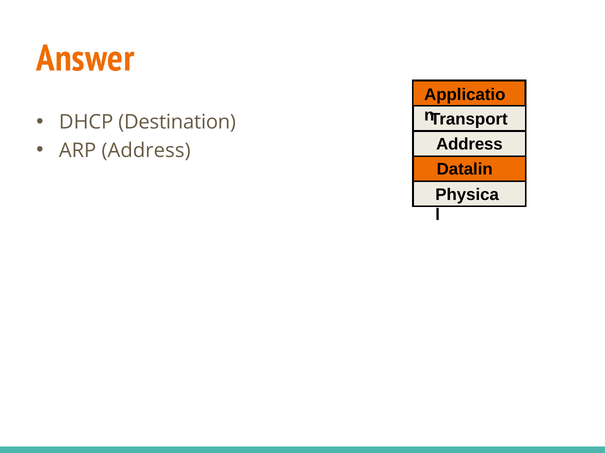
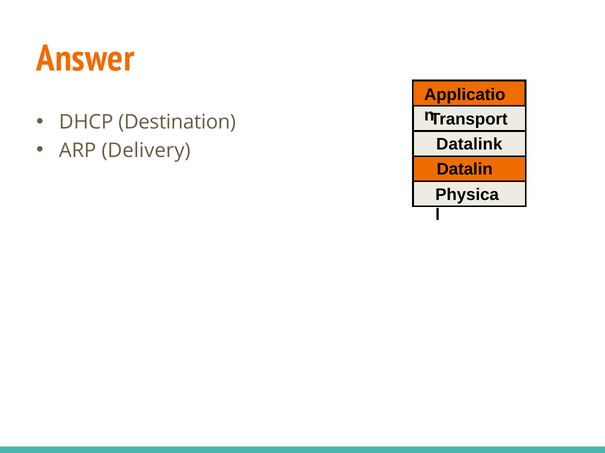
Address at (469, 144): Address -> Datalink
ARP Address: Address -> Delivery
